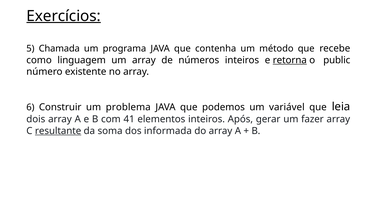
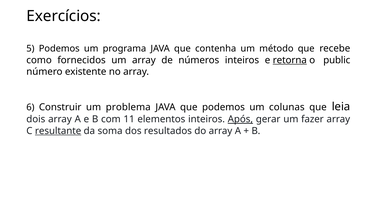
Exercícios underline: present -> none
5 Chamada: Chamada -> Podemos
linguagem: linguagem -> fornecidos
variável: variável -> colunas
41: 41 -> 11
Após underline: none -> present
informada: informada -> resultados
